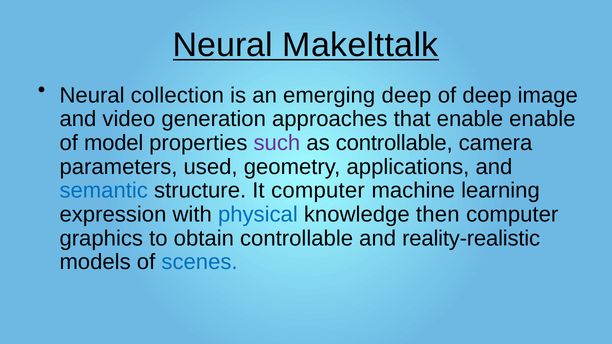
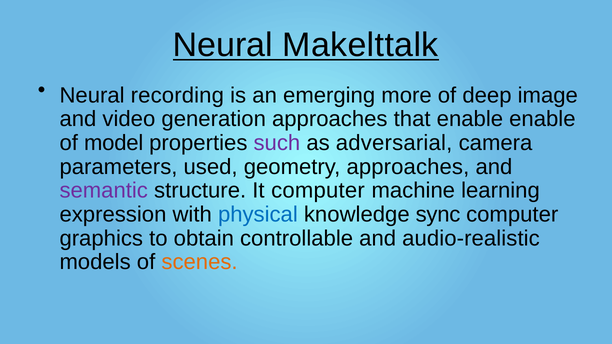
collection: collection -> recording
emerging deep: deep -> more
as controllable: controllable -> adversarial
geometry applications: applications -> approaches
semantic colour: blue -> purple
then: then -> sync
reality-realistic: reality-realistic -> audio-realistic
scenes colour: blue -> orange
